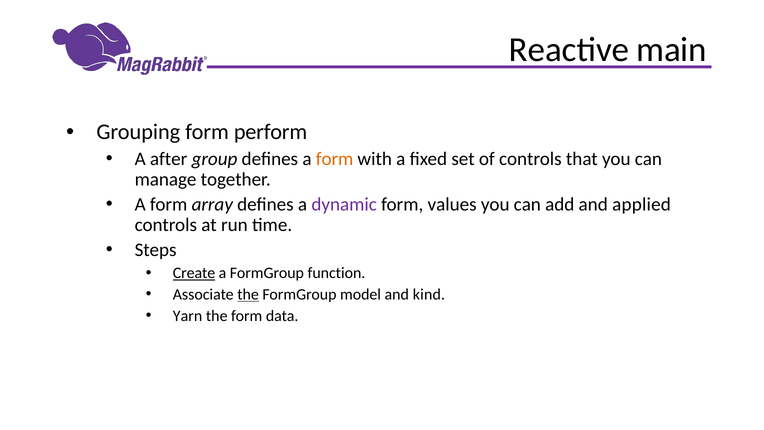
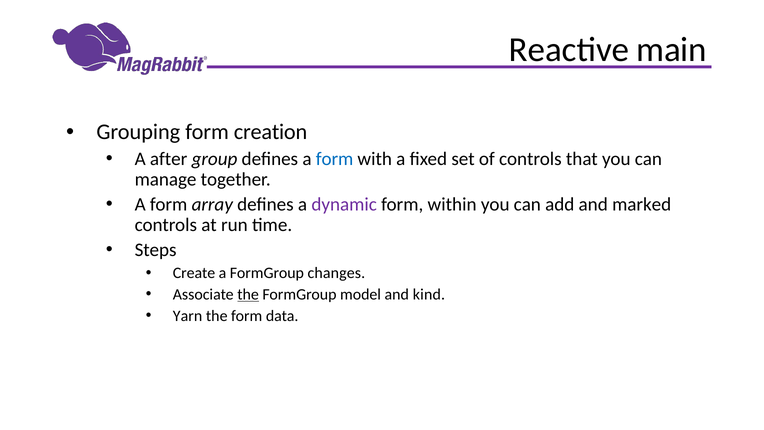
perform: perform -> creation
form at (335, 159) colour: orange -> blue
values: values -> within
applied: applied -> marked
Create underline: present -> none
function: function -> changes
